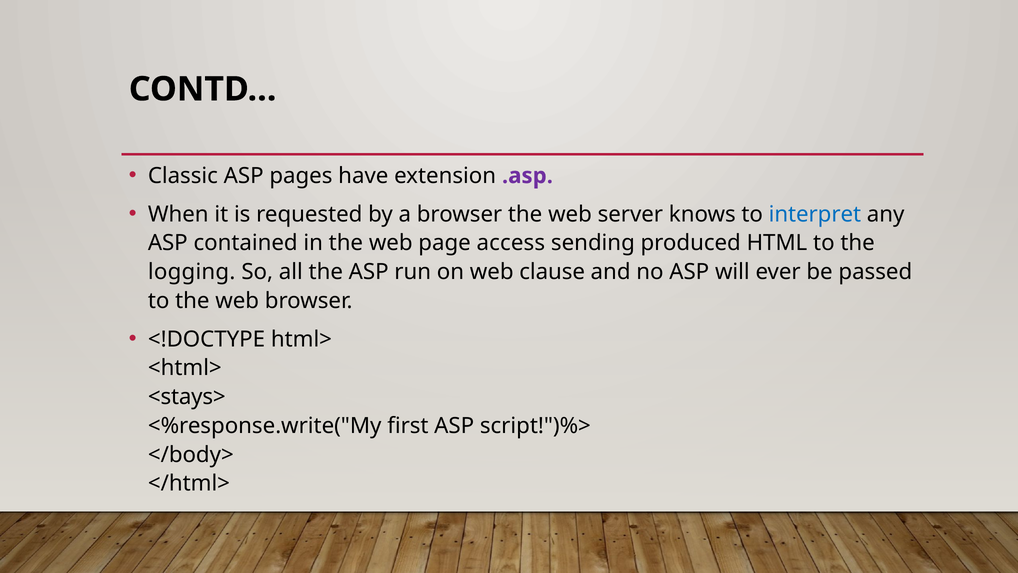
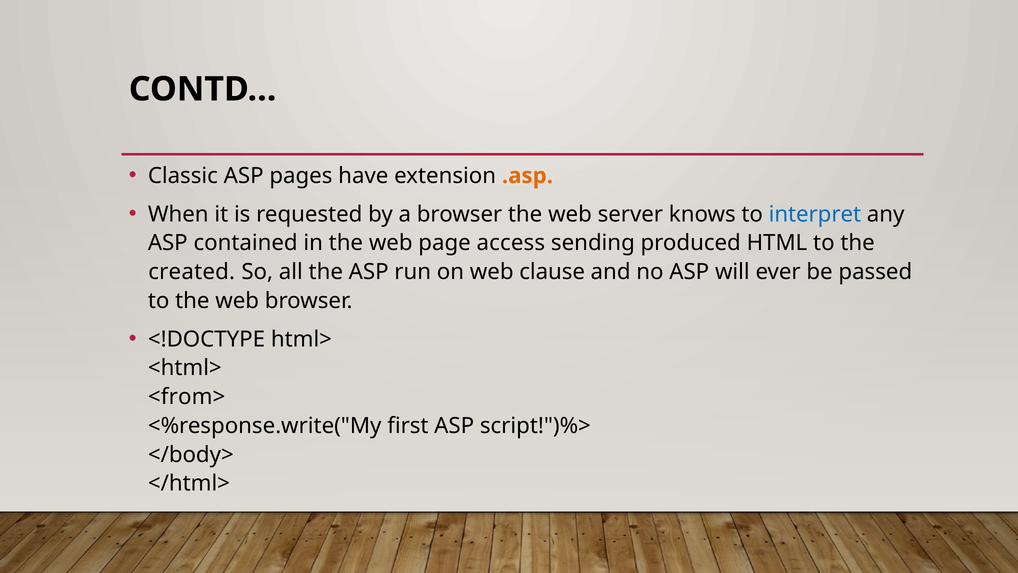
.asp colour: purple -> orange
logging: logging -> created
<stays>: <stays> -> <from>
